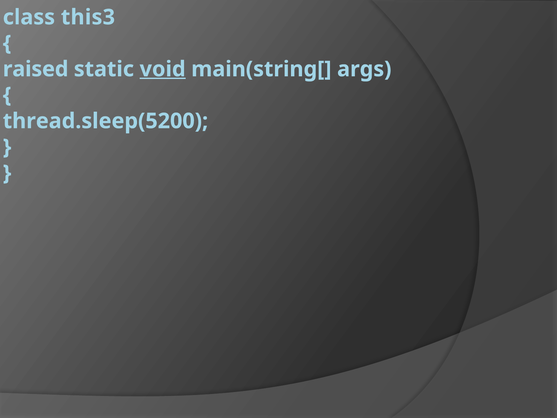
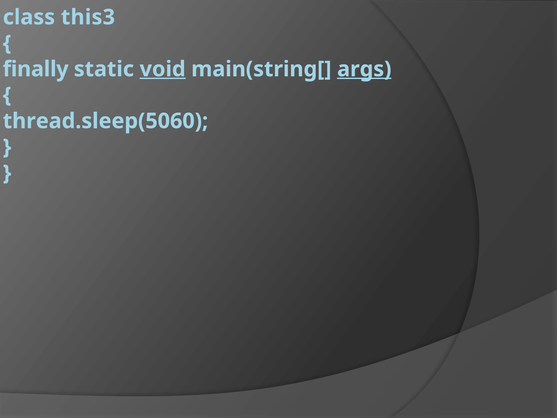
raised: raised -> finally
args underline: none -> present
thread.sleep(5200: thread.sleep(5200 -> thread.sleep(5060
